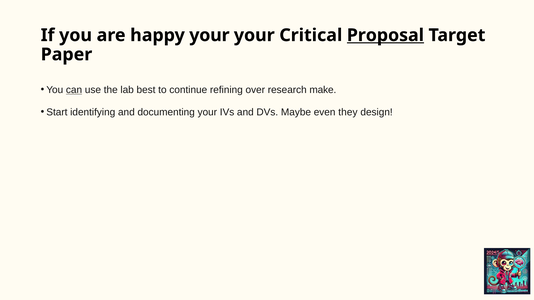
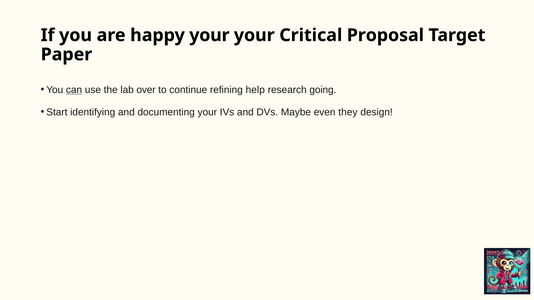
Proposal underline: present -> none
best: best -> over
over: over -> help
make: make -> going
